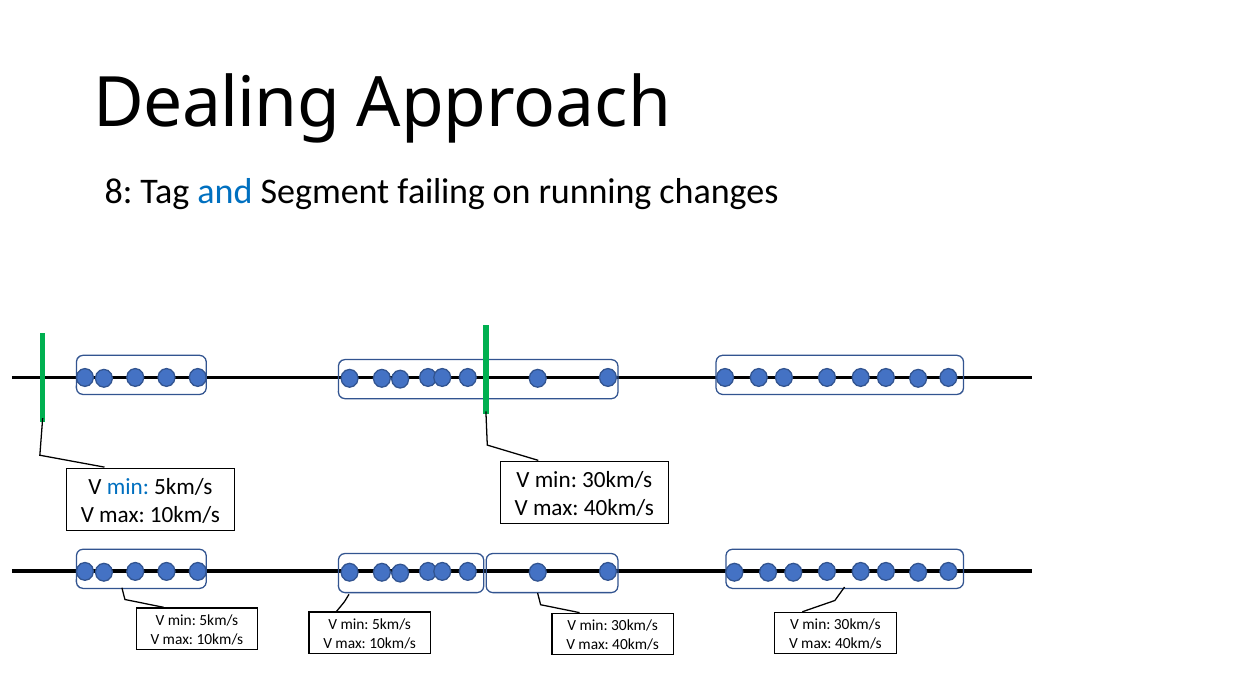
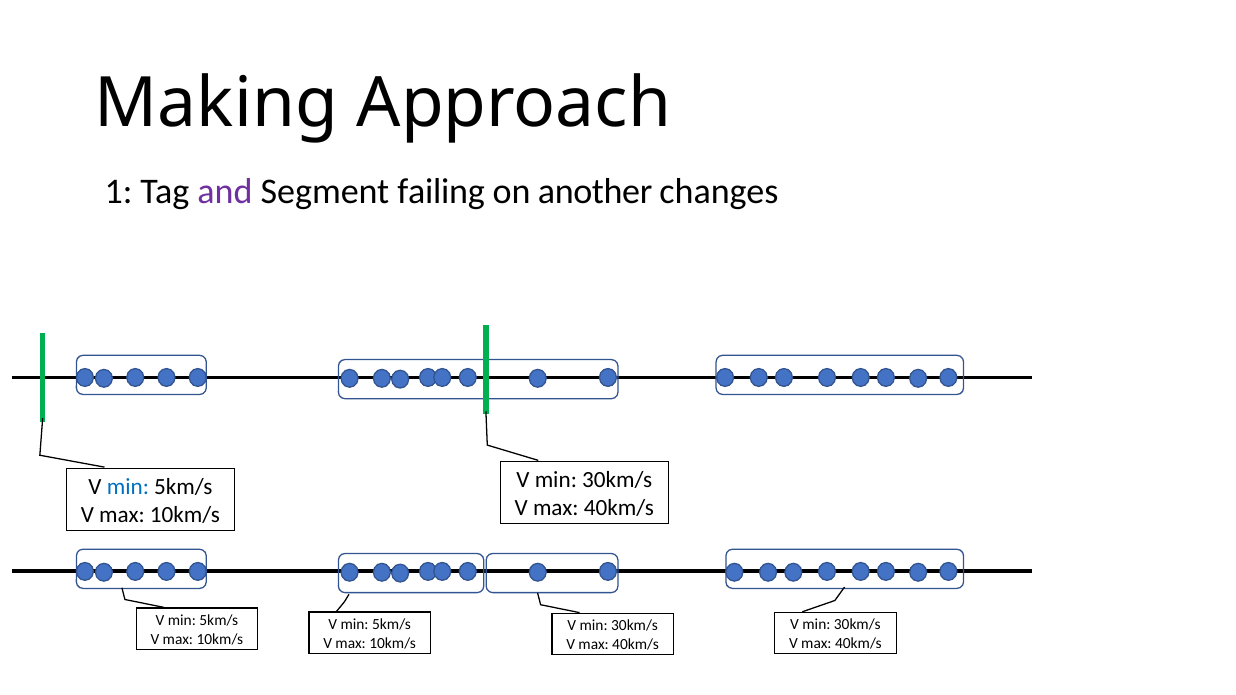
Dealing: Dealing -> Making
8: 8 -> 1
and colour: blue -> purple
running: running -> another
